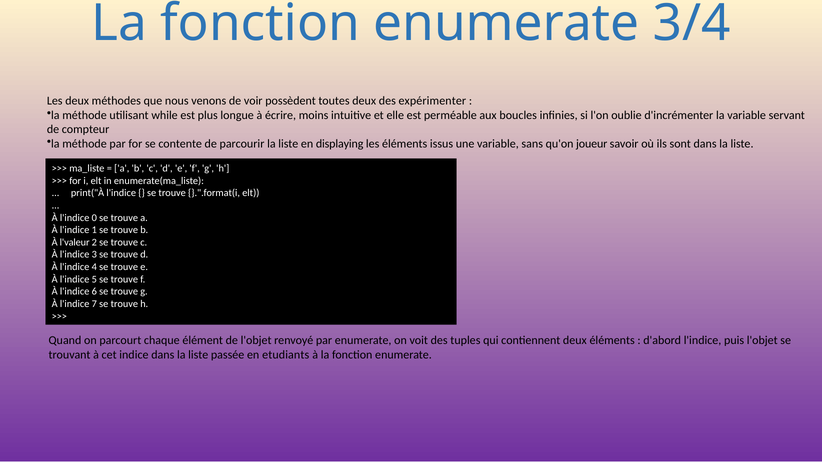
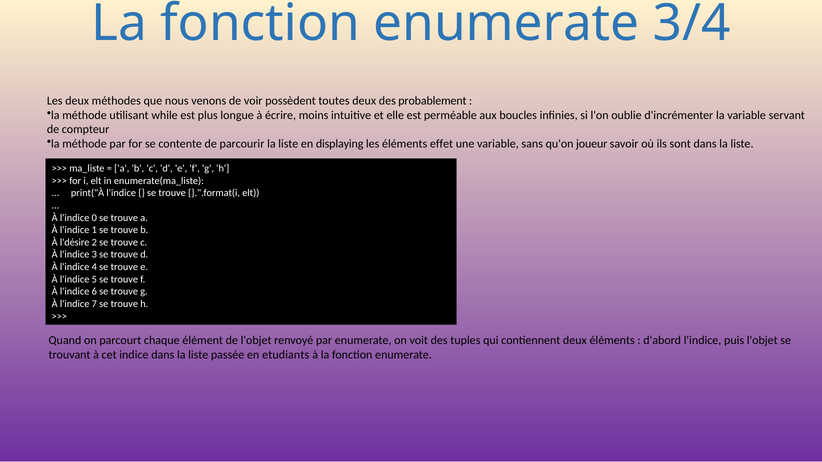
expérimenter: expérimenter -> probablement
issus: issus -> effet
l'valeur: l'valeur -> l'désire
